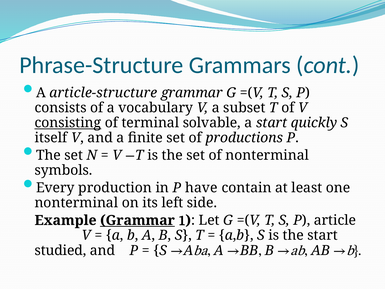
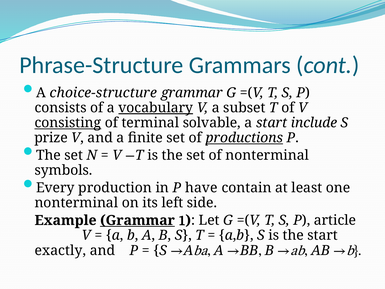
article-structure: article-structure -> choice-structure
vocabulary underline: none -> present
quickly: quickly -> include
itself: itself -> prize
productions underline: none -> present
studied: studied -> exactly
